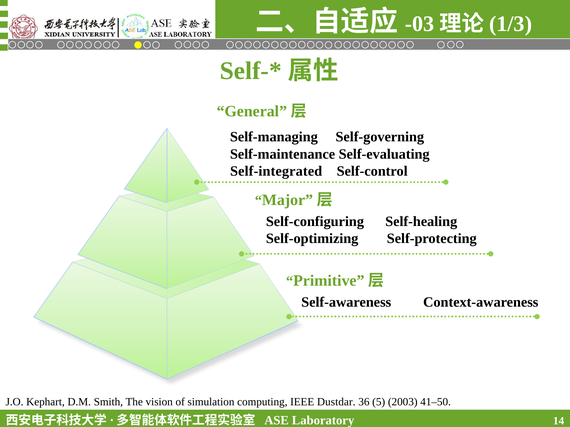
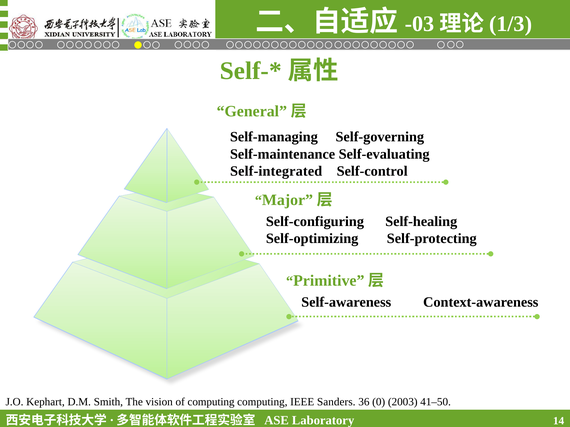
of simulation: simulation -> computing
Dustdar: Dustdar -> Sanders
5: 5 -> 0
